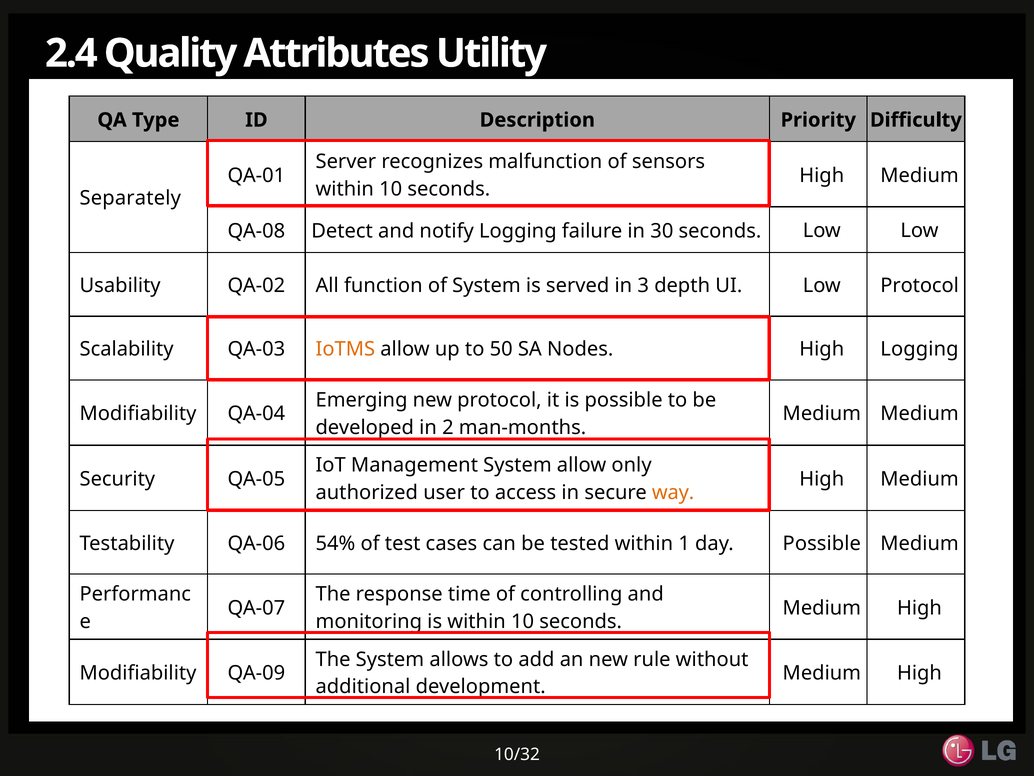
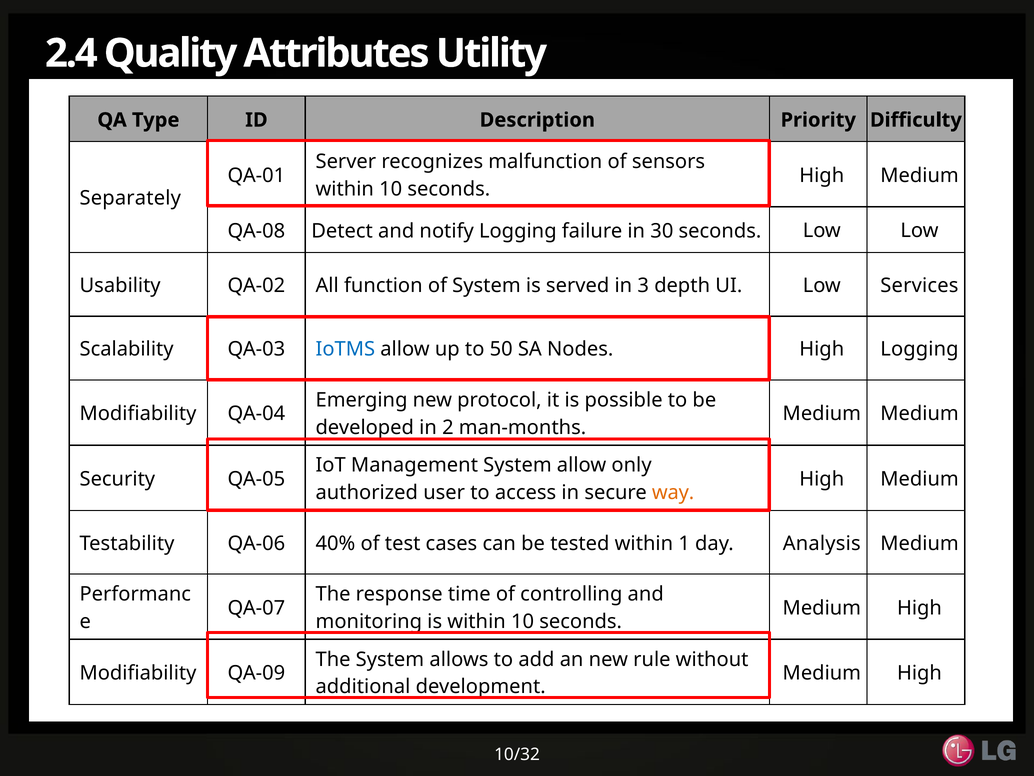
Low Protocol: Protocol -> Services
IoTMS colour: orange -> blue
54%: 54% -> 40%
day Possible: Possible -> Analysis
